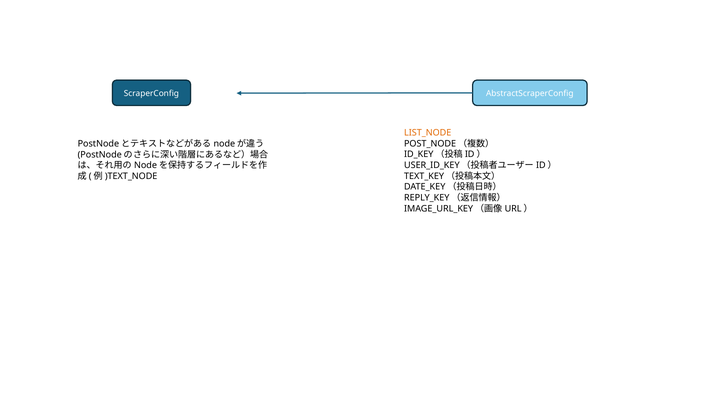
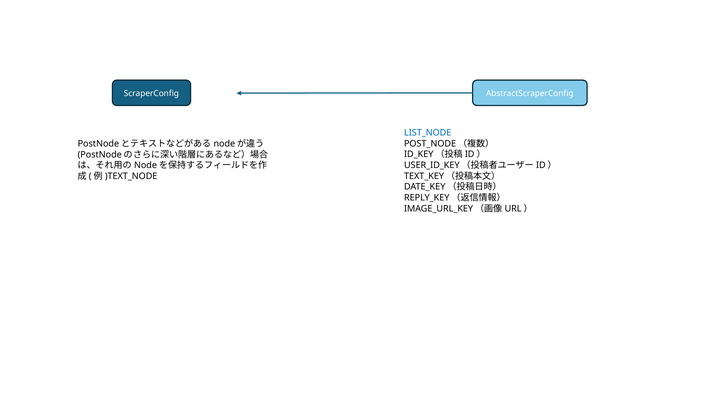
LIST_NODE colour: orange -> blue
